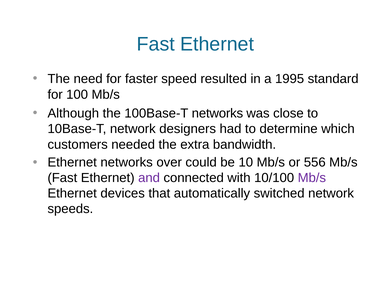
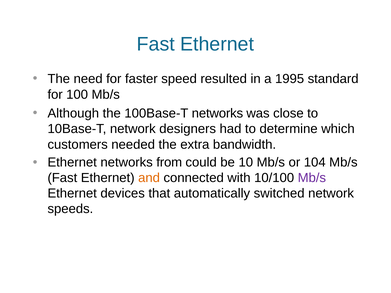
over: over -> from
556: 556 -> 104
and colour: purple -> orange
